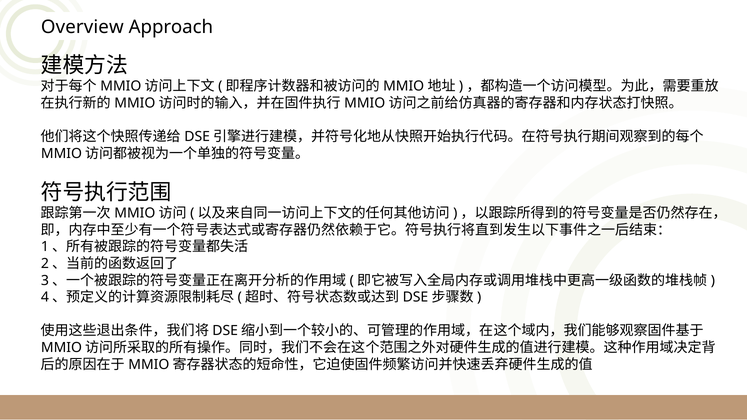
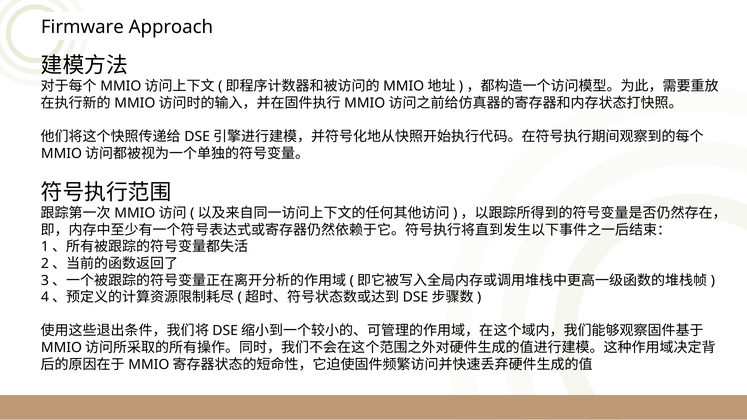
Overview: Overview -> Firmware
